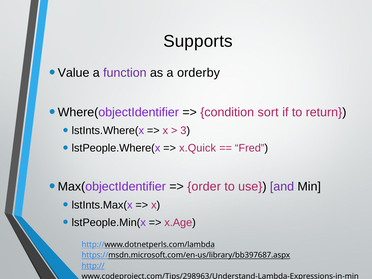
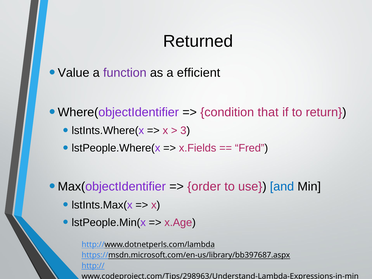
Supports: Supports -> Returned
orderby: orderby -> efficient
sort: sort -> that
x.Quick: x.Quick -> x.Fields
and colour: purple -> blue
